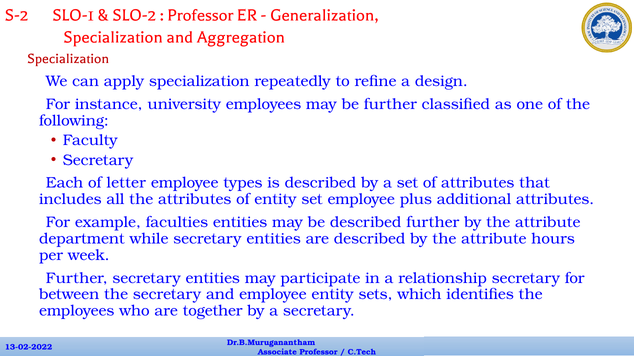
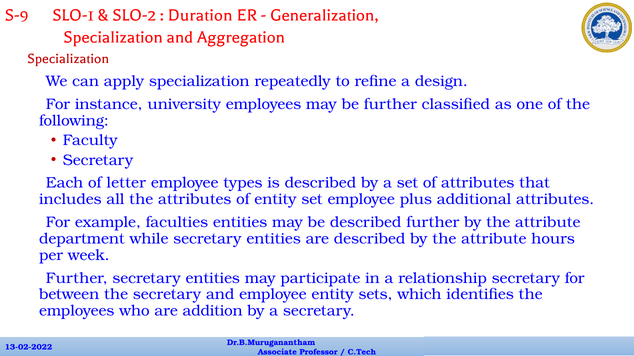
S-2: S-2 -> S-9
Professor at (200, 15): Professor -> Duration
together: together -> addition
